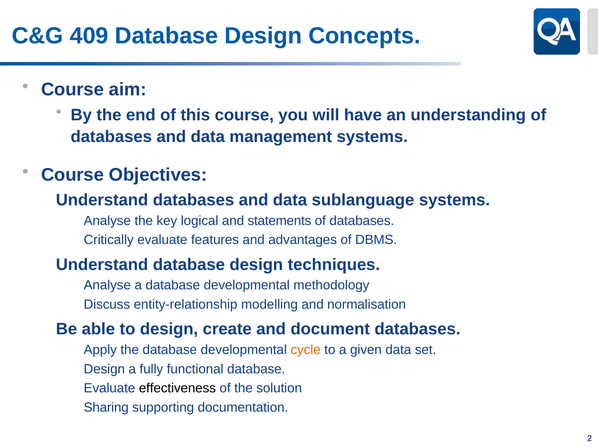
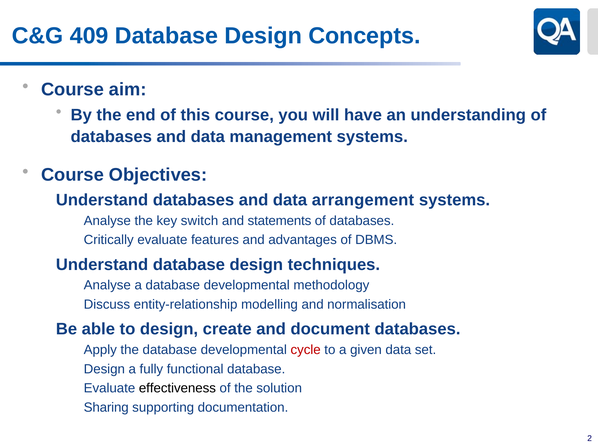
sublanguage: sublanguage -> arrangement
logical: logical -> switch
cycle colour: orange -> red
